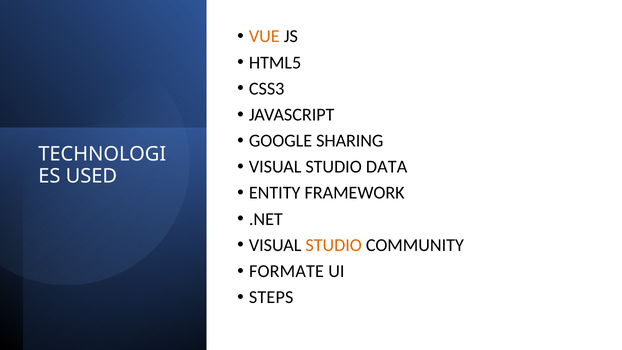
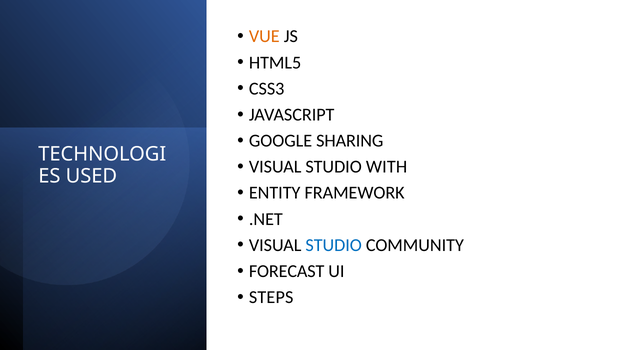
DATA: DATA -> WITH
STUDIO at (334, 245) colour: orange -> blue
FORMATE: FORMATE -> FORECAST
